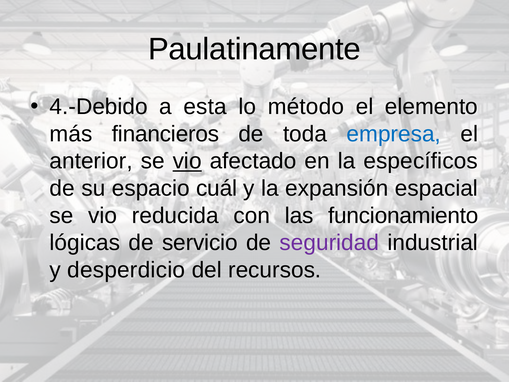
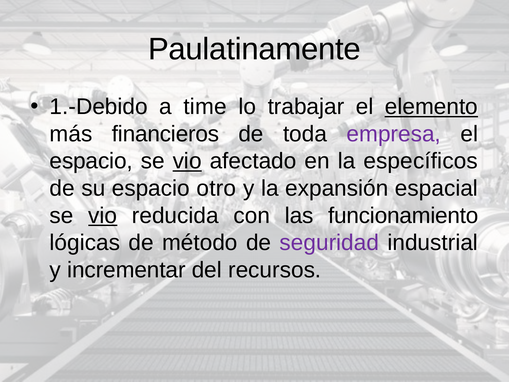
4.-Debido: 4.-Debido -> 1.-Debido
esta: esta -> time
método: método -> trabajar
elemento underline: none -> present
empresa colour: blue -> purple
anterior at (91, 161): anterior -> espacio
cuál: cuál -> otro
vio at (103, 215) underline: none -> present
servicio: servicio -> método
desperdicio: desperdicio -> incrementar
